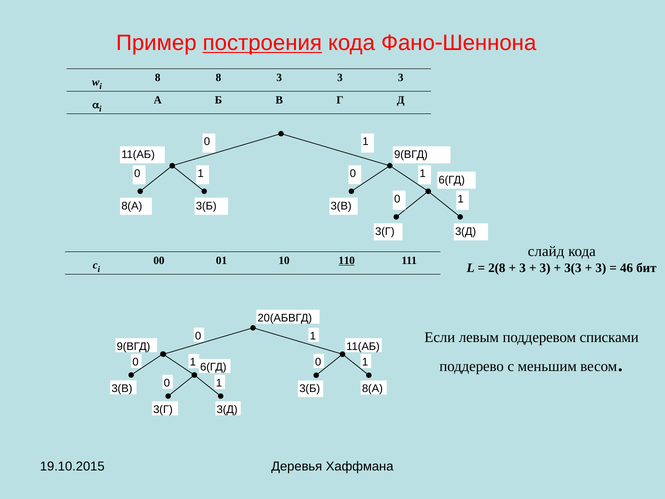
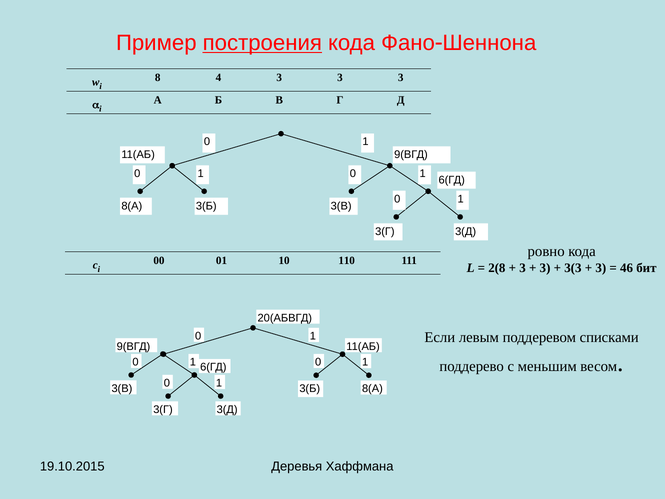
8 8: 8 -> 4
слайд: слайд -> ровно
110 underline: present -> none
